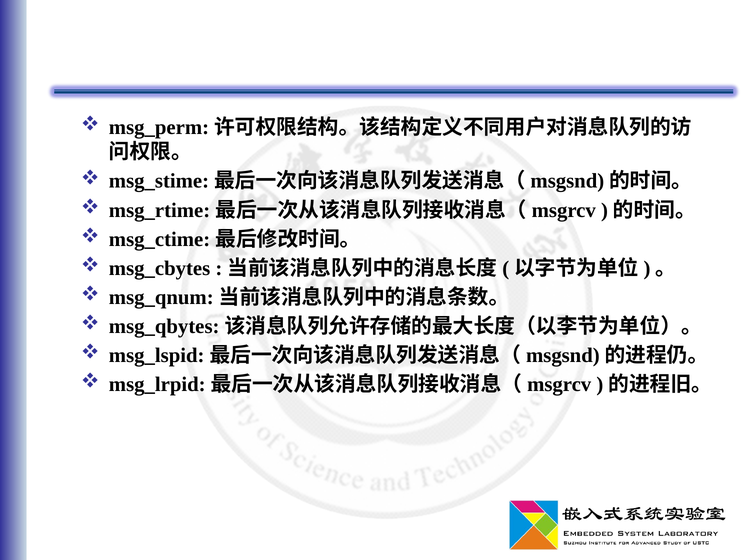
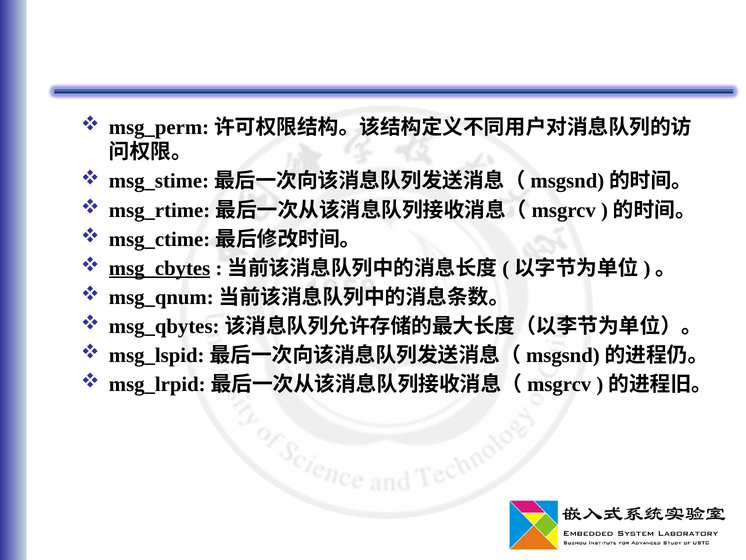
msg_cbytes underline: none -> present
